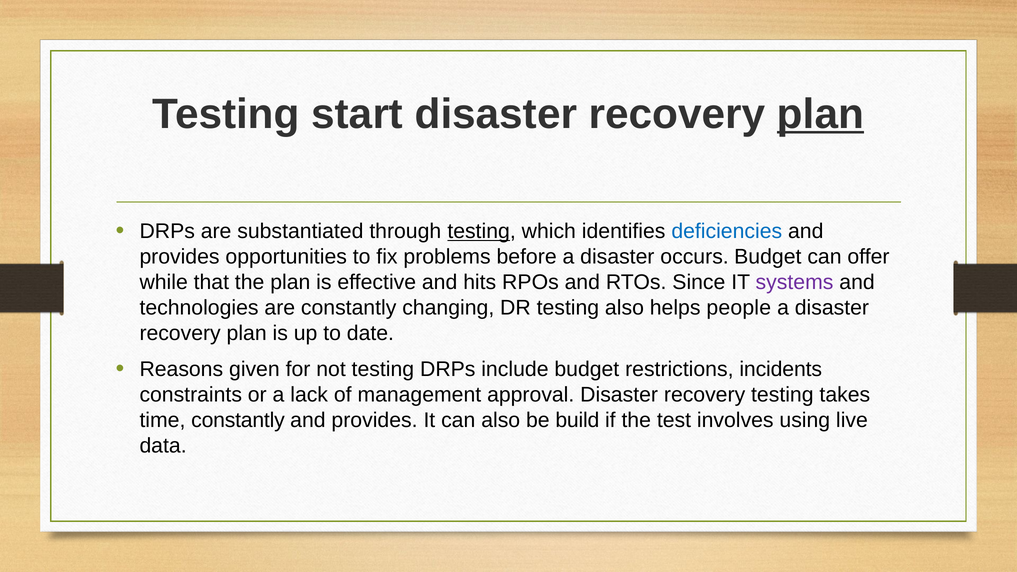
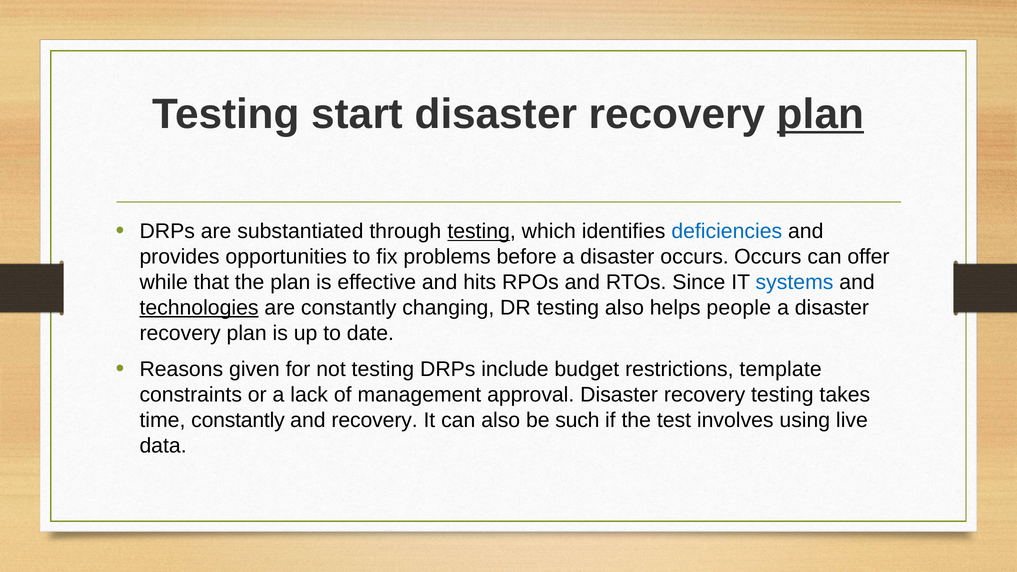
occurs Budget: Budget -> Occurs
systems colour: purple -> blue
technologies underline: none -> present
incidents: incidents -> template
provides at (375, 420): provides -> recovery
build: build -> such
